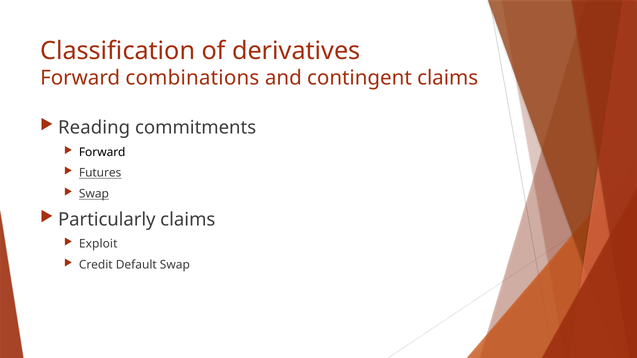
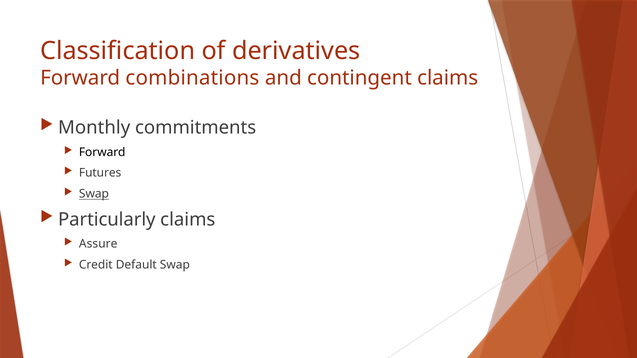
Reading: Reading -> Monthly
Futures underline: present -> none
Exploit: Exploit -> Assure
